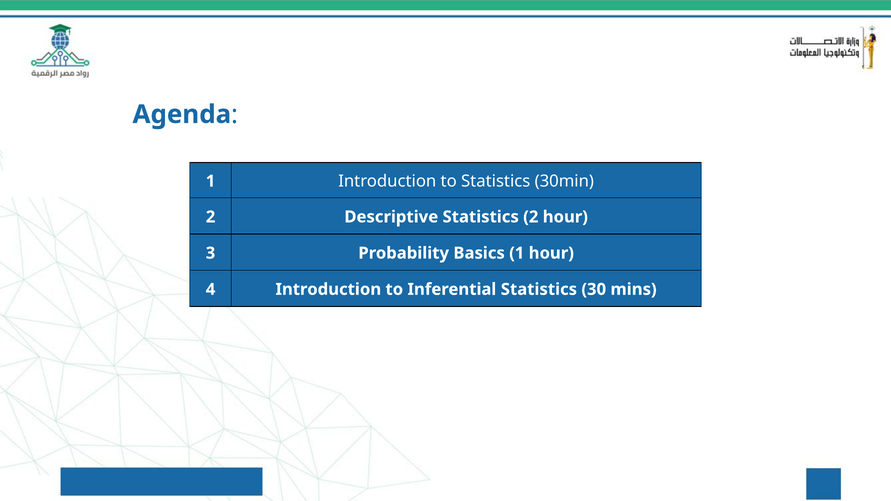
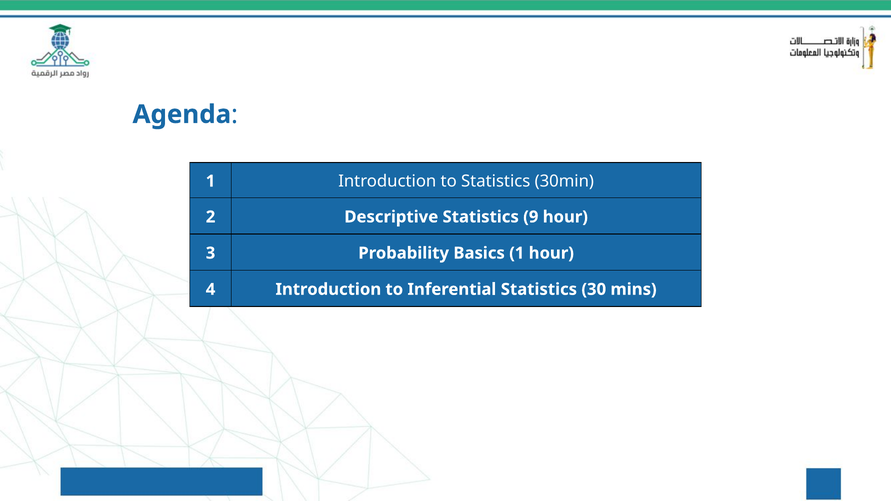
Statistics 2: 2 -> 9
